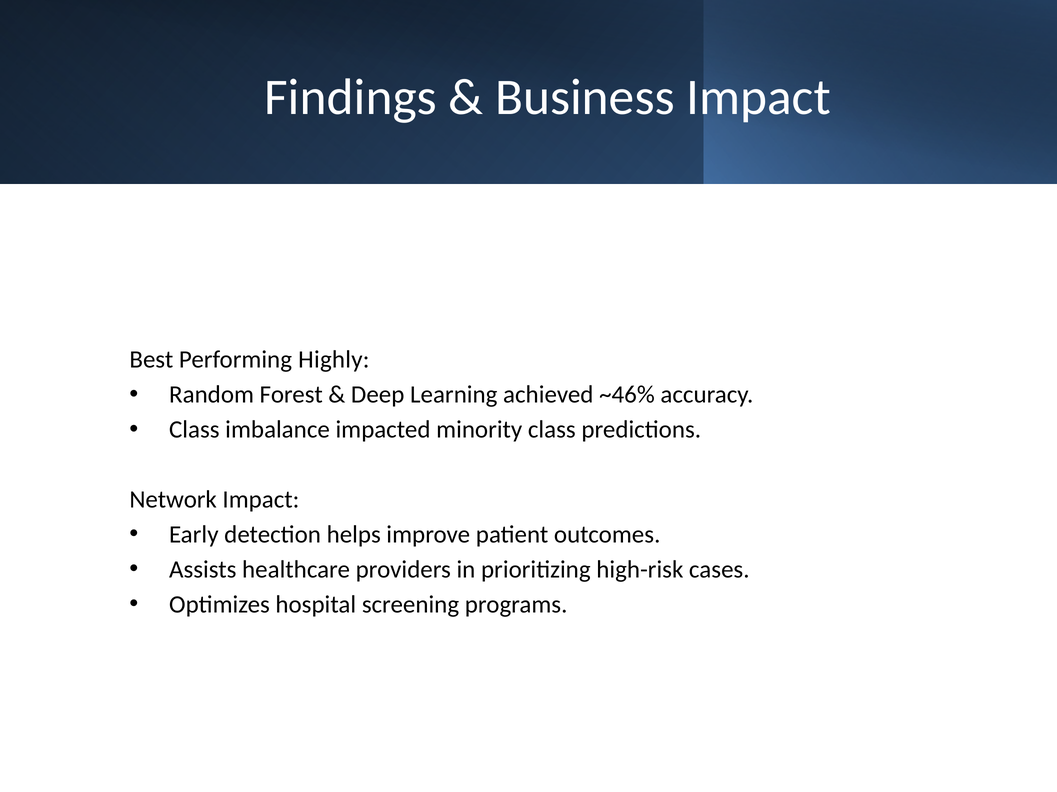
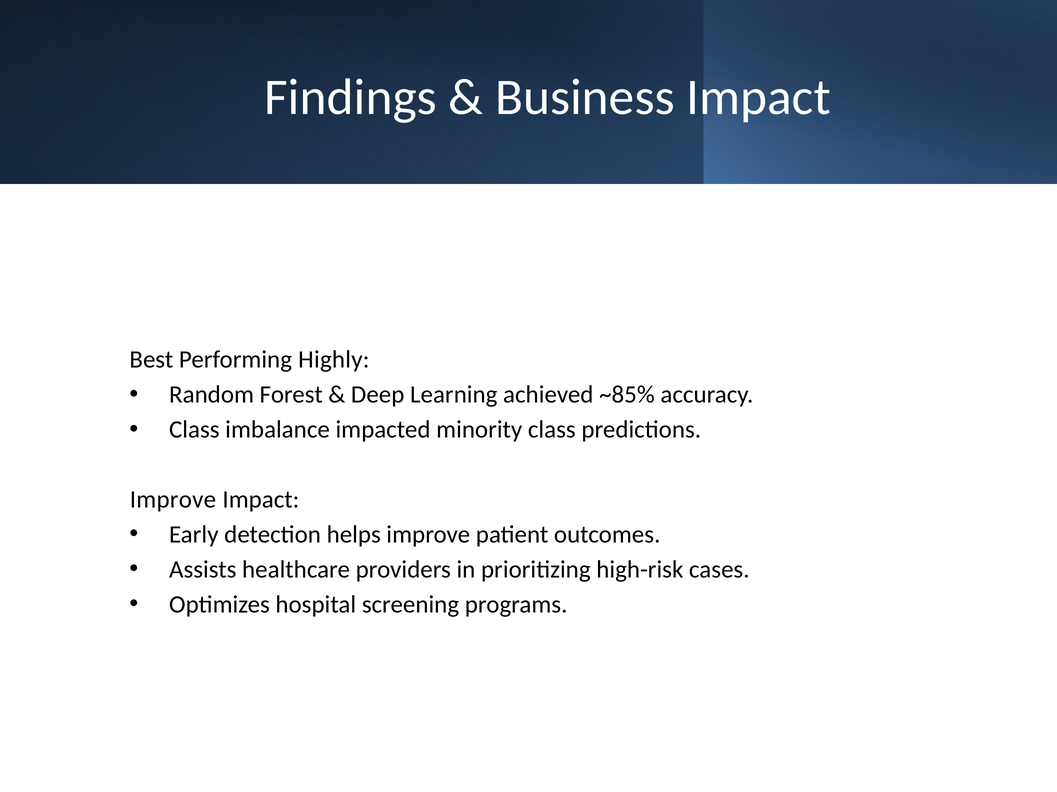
~46%: ~46% -> ~85%
Network at (173, 500): Network -> Improve
